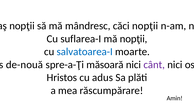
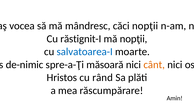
nopţii at (22, 26): nopţii -> vocea
suflarea-I: suflarea-I -> răstignit-I
de-nouă: de-nouă -> de-nimic
cânt colour: purple -> orange
adus: adus -> rând
